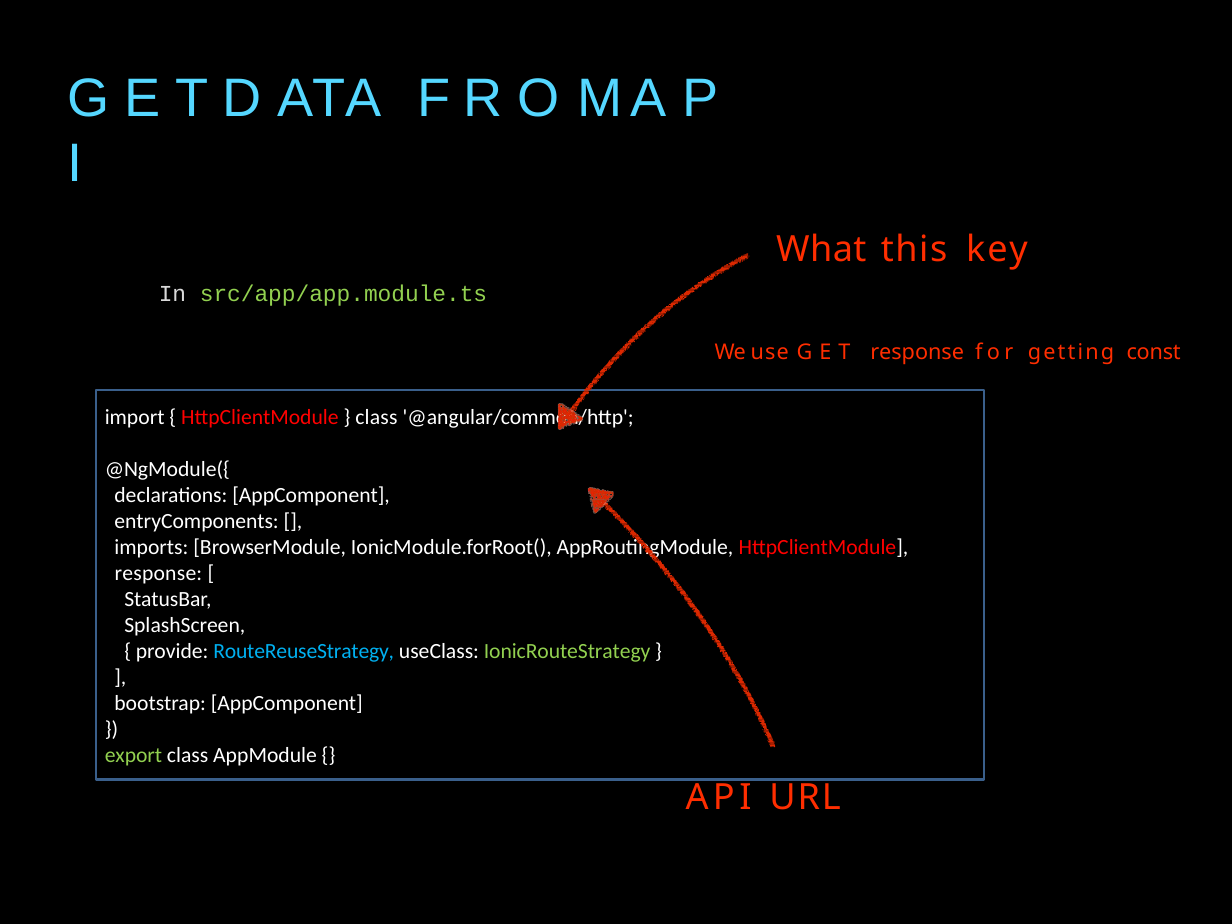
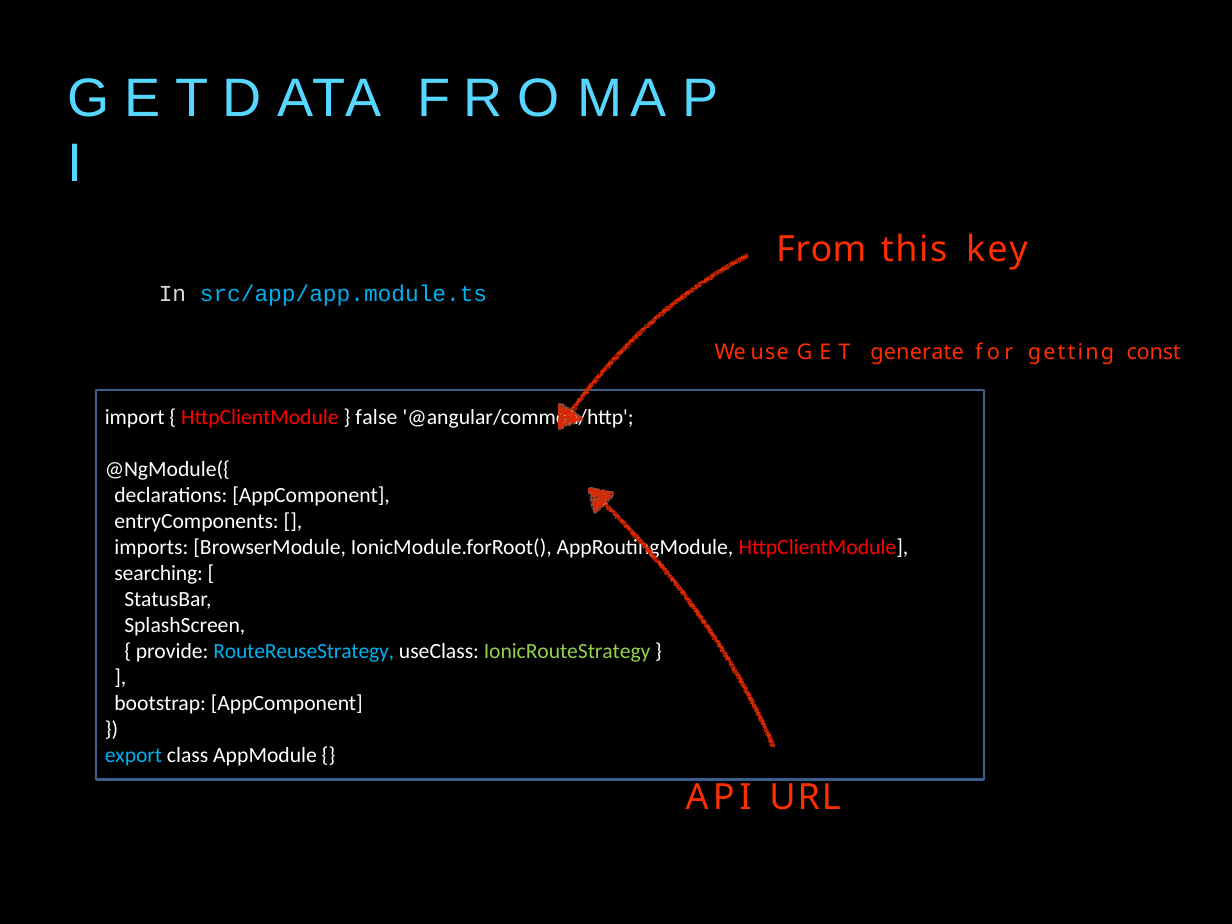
What: What -> From
src/app/app.module.ts colour: light green -> light blue
T response: response -> generate
class at (376, 417): class -> false
response at (158, 573): response -> searching
export colour: light green -> light blue
